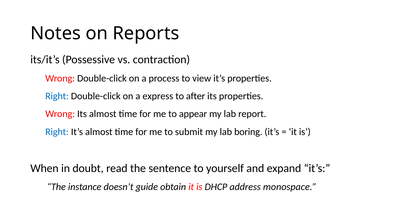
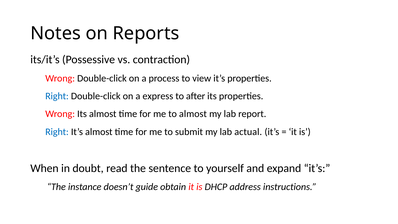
to appear: appear -> almost
boring: boring -> actual
monospace: monospace -> instructions
